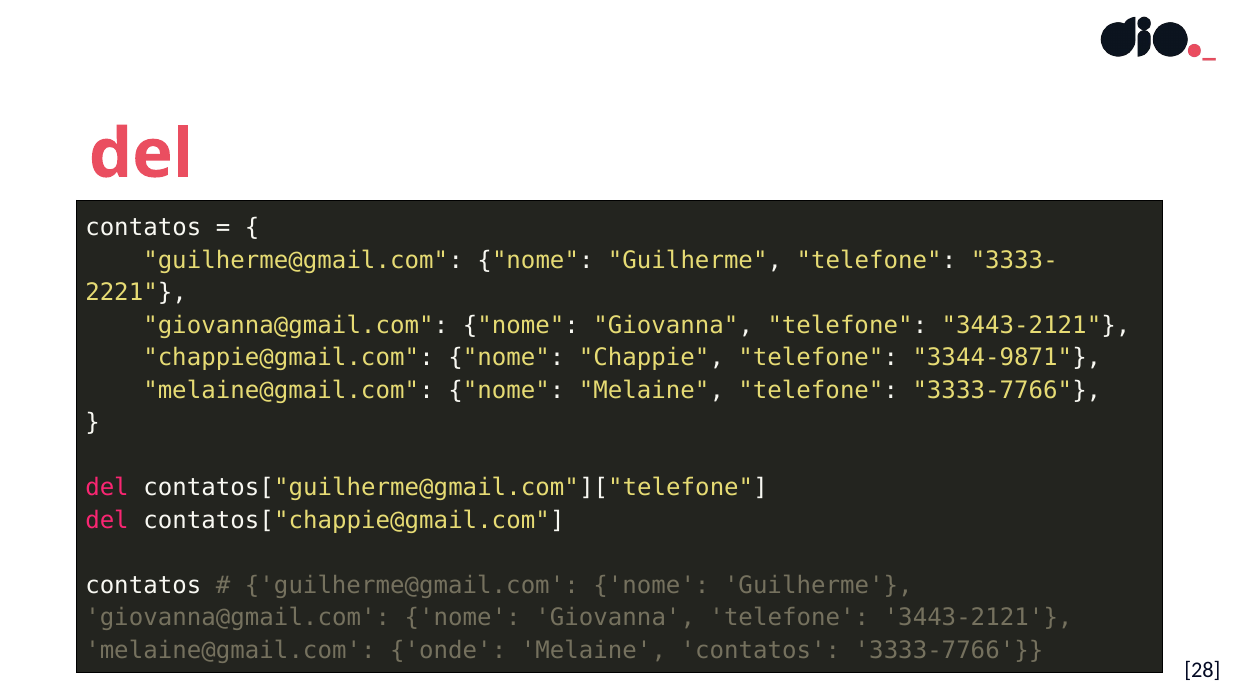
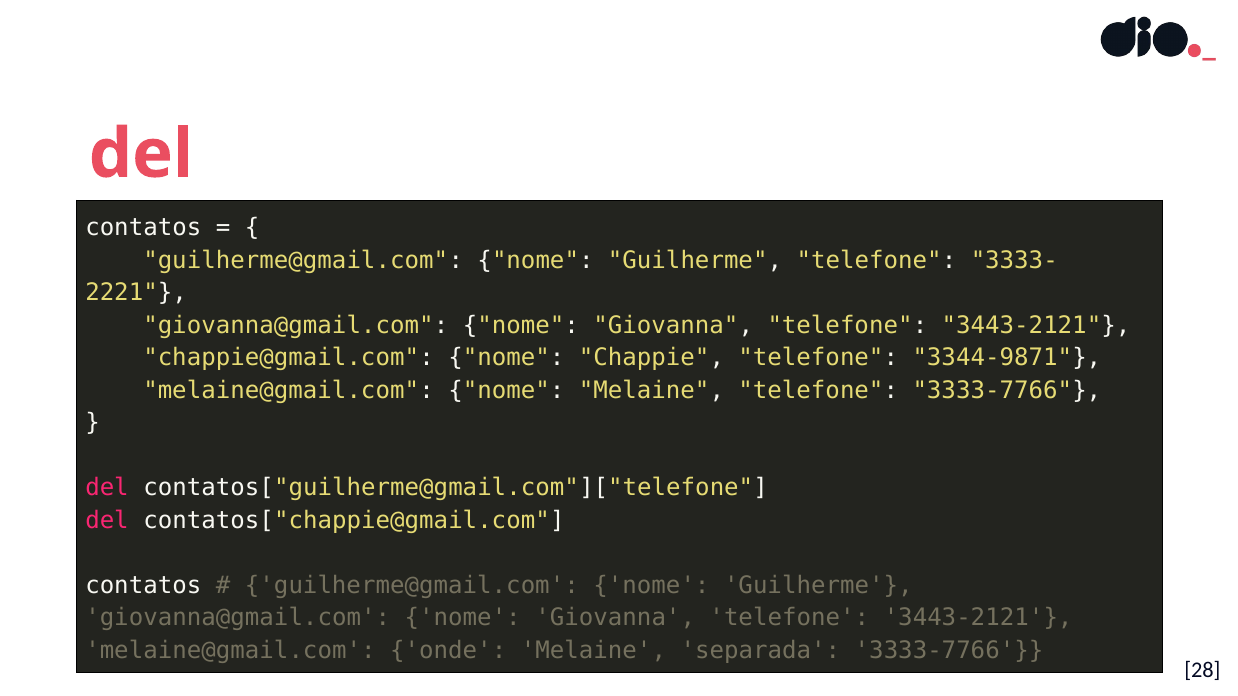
Melaine contatos: contatos -> separada
